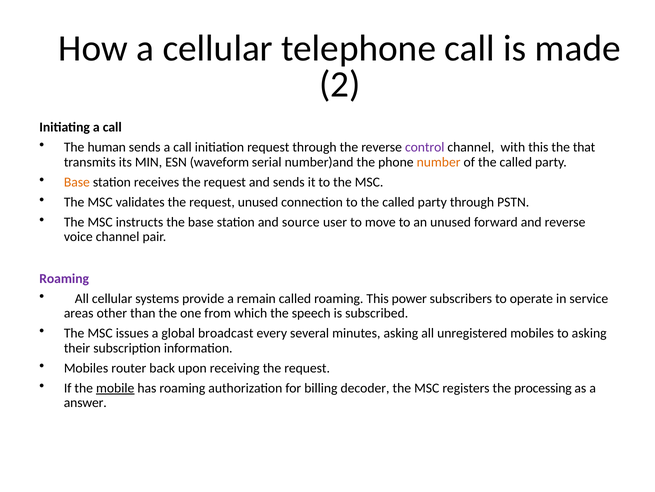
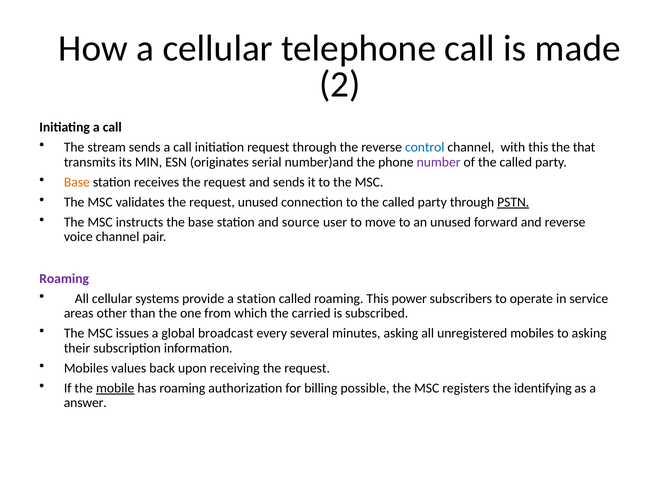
human: human -> stream
control colour: purple -> blue
waveform: waveform -> originates
number colour: orange -> purple
PSTN underline: none -> present
a remain: remain -> station
speech: speech -> carried
router: router -> values
decoder: decoder -> possible
processing: processing -> identifying
